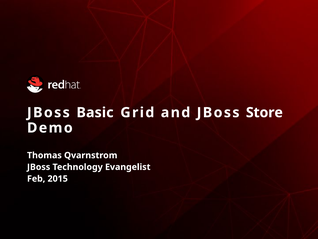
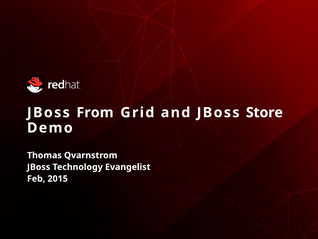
Basic: Basic -> From
